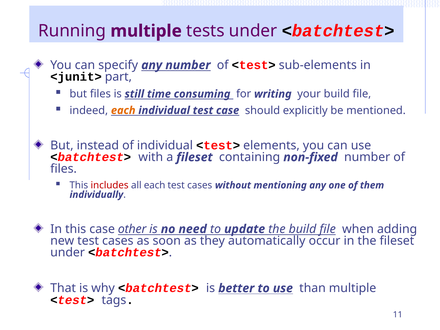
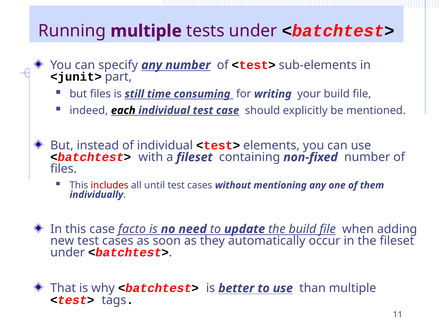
each at (123, 110) colour: orange -> black
all each: each -> until
other: other -> facto
